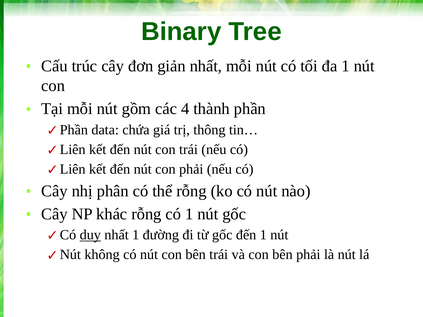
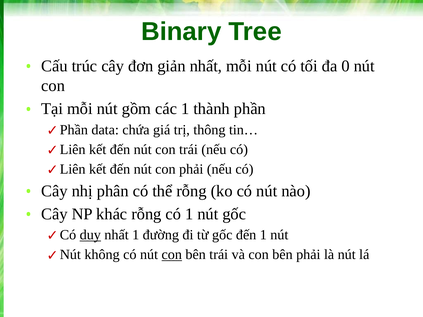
đa 1: 1 -> 0
các 4: 4 -> 1
con at (172, 255) underline: none -> present
